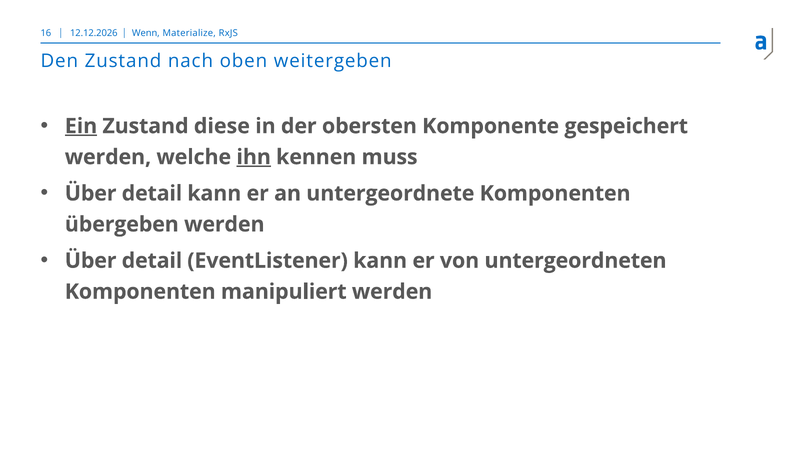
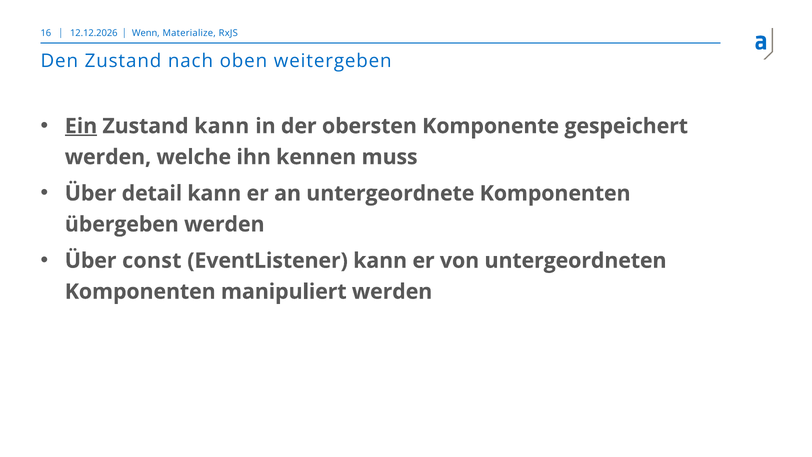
Zustand diese: diese -> kann
ihn underline: present -> none
detail at (152, 261): detail -> const
